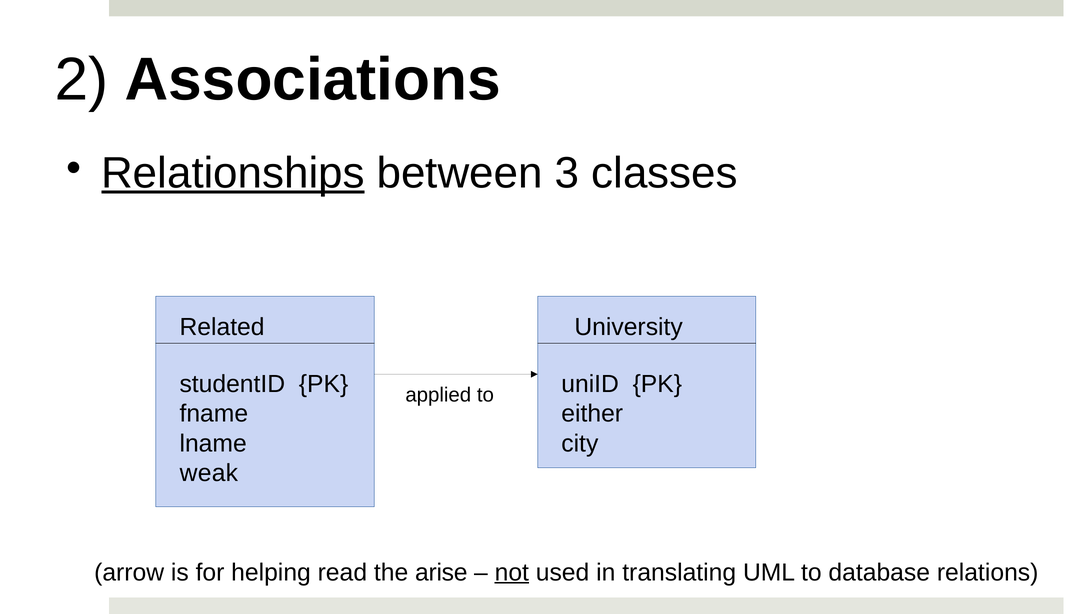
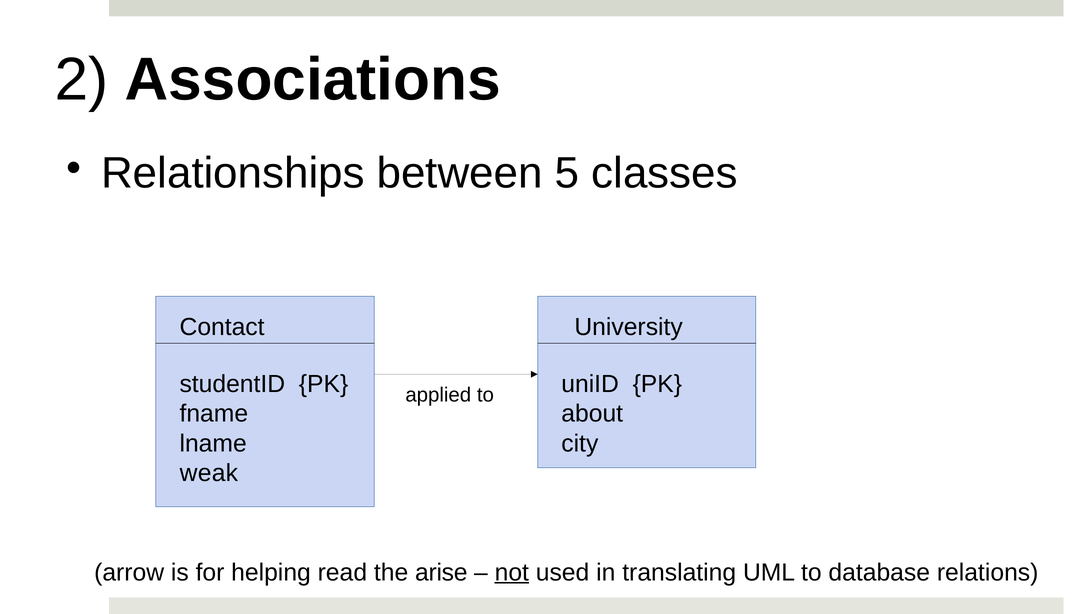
Relationships underline: present -> none
3: 3 -> 5
Related: Related -> Contact
either: either -> about
